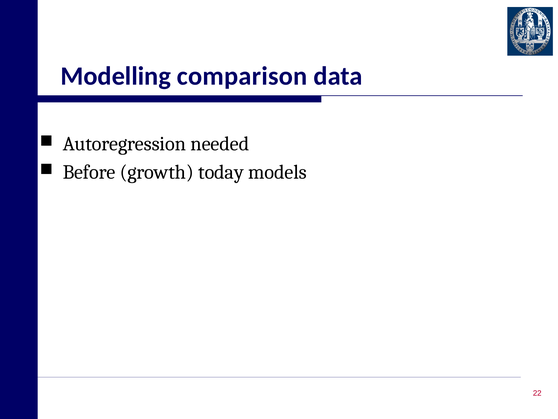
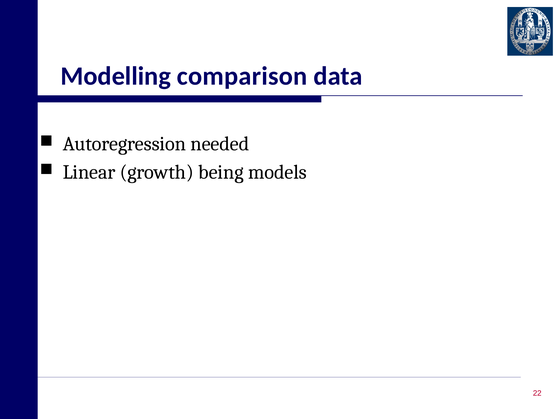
Before: Before -> Linear
today: today -> being
